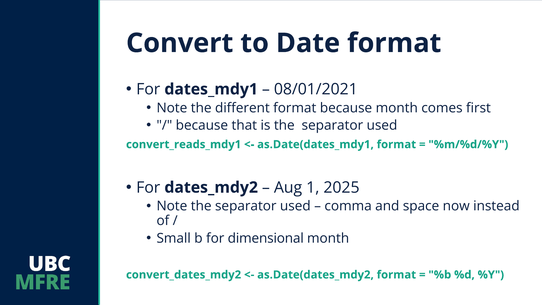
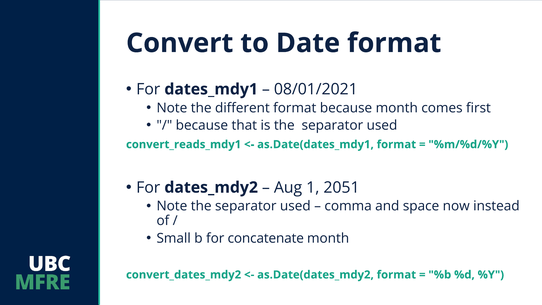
2025: 2025 -> 2051
dimensional: dimensional -> concatenate
